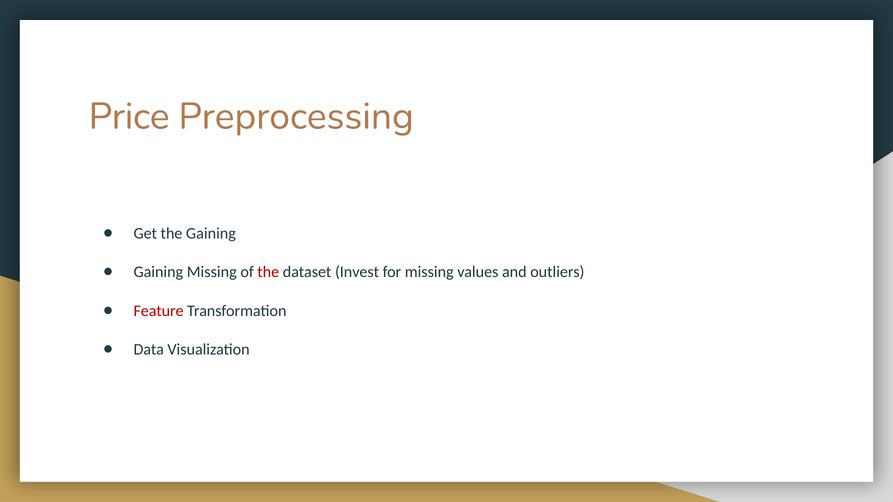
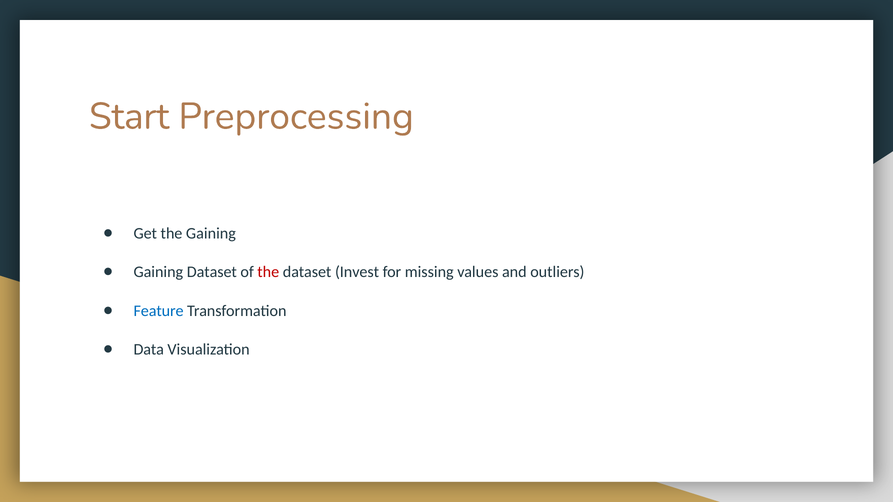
Price: Price -> Start
Gaining Missing: Missing -> Dataset
Feature colour: red -> blue
